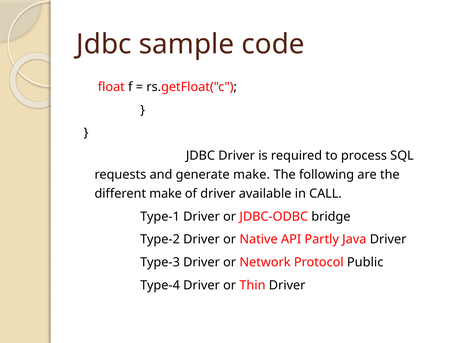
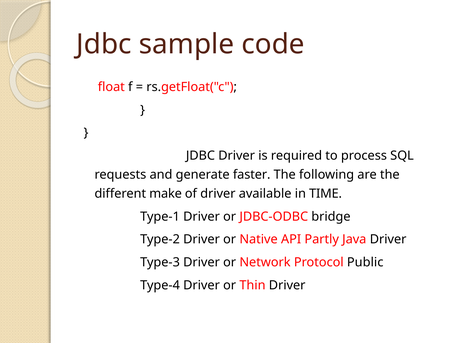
generate make: make -> faster
CALL: CALL -> TIME
